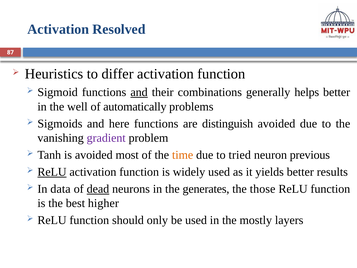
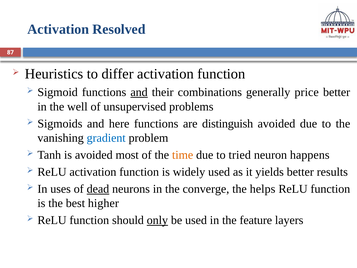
helps: helps -> price
automatically: automatically -> unsupervised
gradient colour: purple -> blue
previous: previous -> happens
ReLU at (52, 172) underline: present -> none
data: data -> uses
generates: generates -> converge
those: those -> helps
only underline: none -> present
mostly: mostly -> feature
